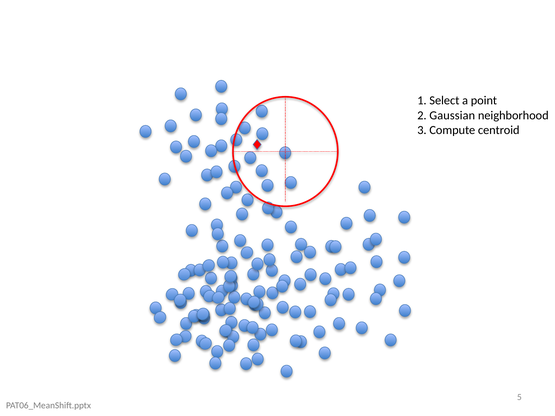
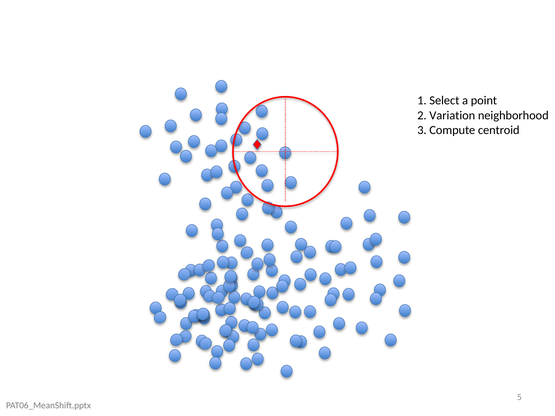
Gaussian: Gaussian -> Variation
